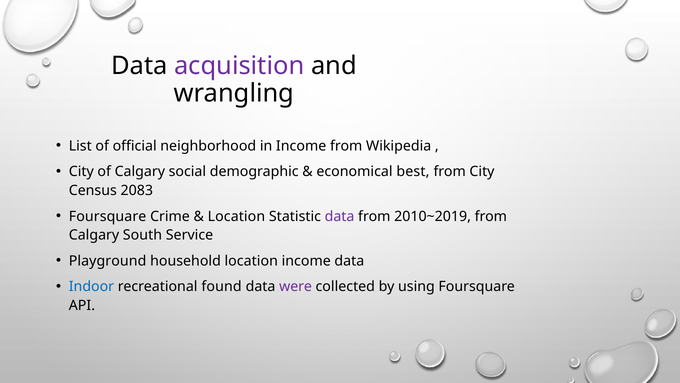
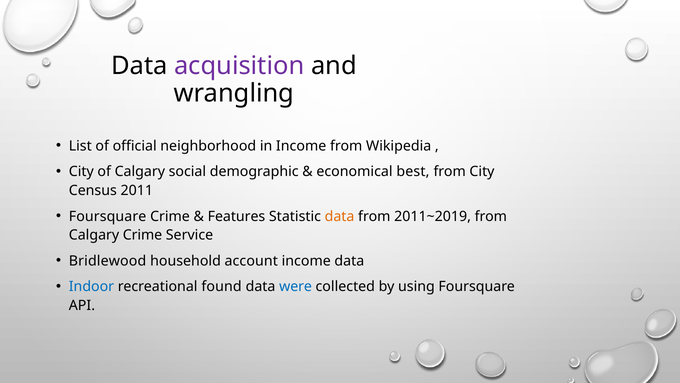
2083: 2083 -> 2011
Location at (236, 216): Location -> Features
data at (340, 216) colour: purple -> orange
2010~2019: 2010~2019 -> 2011~2019
Calgary South: South -> Crime
Playground: Playground -> Bridlewood
household location: location -> account
were colour: purple -> blue
